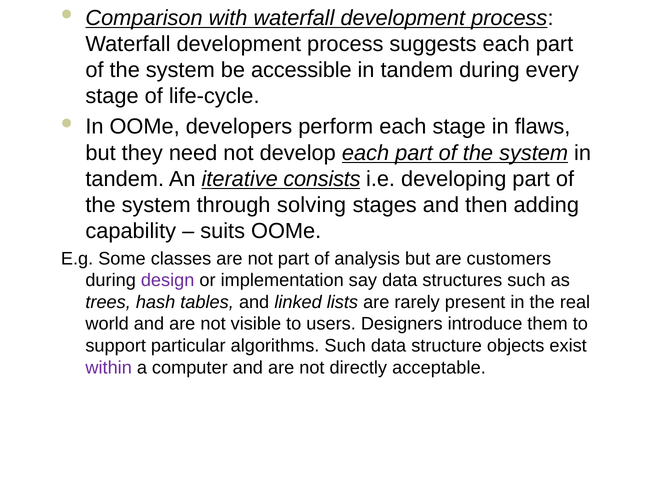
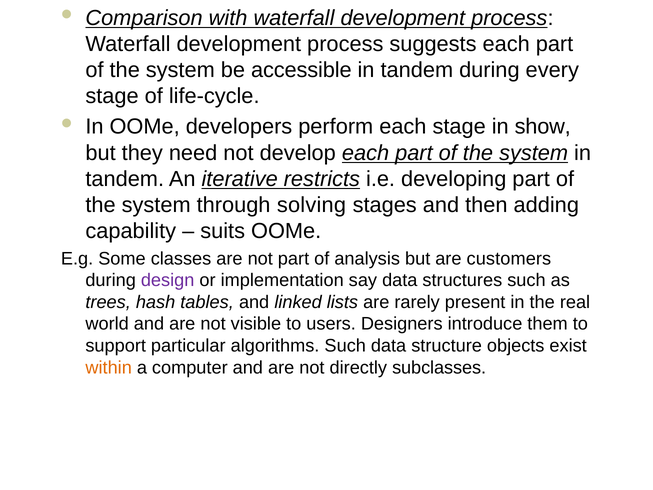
flaws: flaws -> show
consists: consists -> restricts
within colour: purple -> orange
acceptable: acceptable -> subclasses
